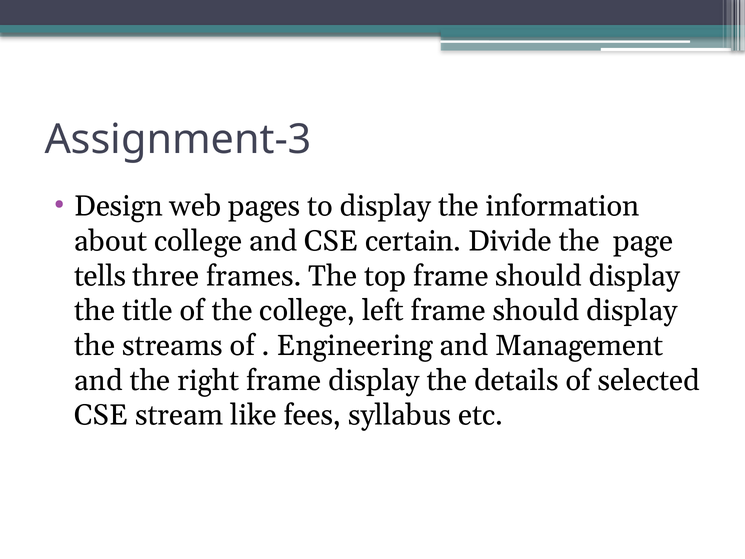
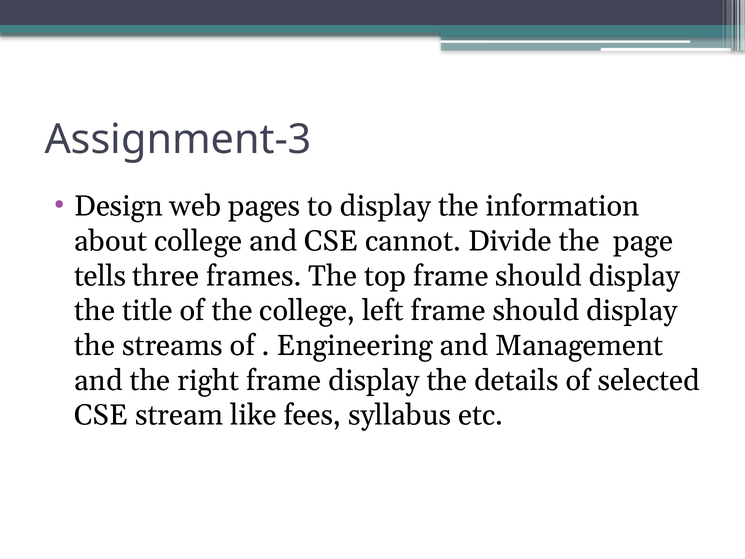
certain: certain -> cannot
